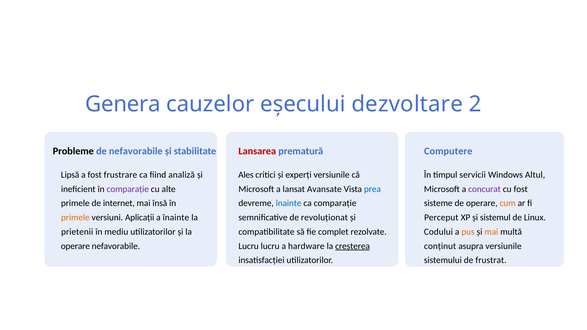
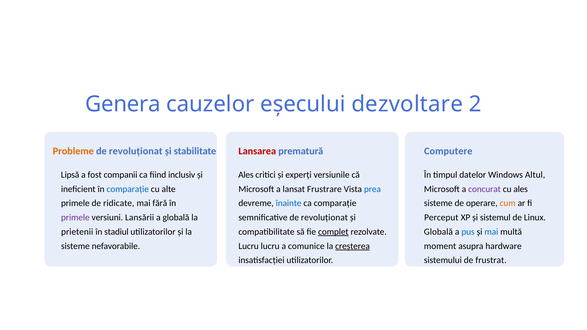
Probleme colour: black -> orange
nefavorabile at (136, 151): nefavorabile -> revoluționat
frustrare: frustrare -> companii
analiză: analiză -> inclusiv
servicii: servicii -> datelor
comparație at (128, 189) colour: purple -> blue
Avansate: Avansate -> Frustrare
cu fost: fost -> ales
internet: internet -> ridicate
însă: însă -> fără
primele at (75, 218) colour: orange -> purple
Aplicații: Aplicații -> Lansării
a înainte: înainte -> globală
mediu: mediu -> stadiul
complet underline: none -> present
Codului at (438, 232): Codului -> Globală
pus colour: orange -> blue
mai at (491, 232) colour: orange -> blue
operare at (75, 246): operare -> sisteme
hardware: hardware -> comunice
conținut: conținut -> moment
asupra versiunile: versiunile -> hardware
